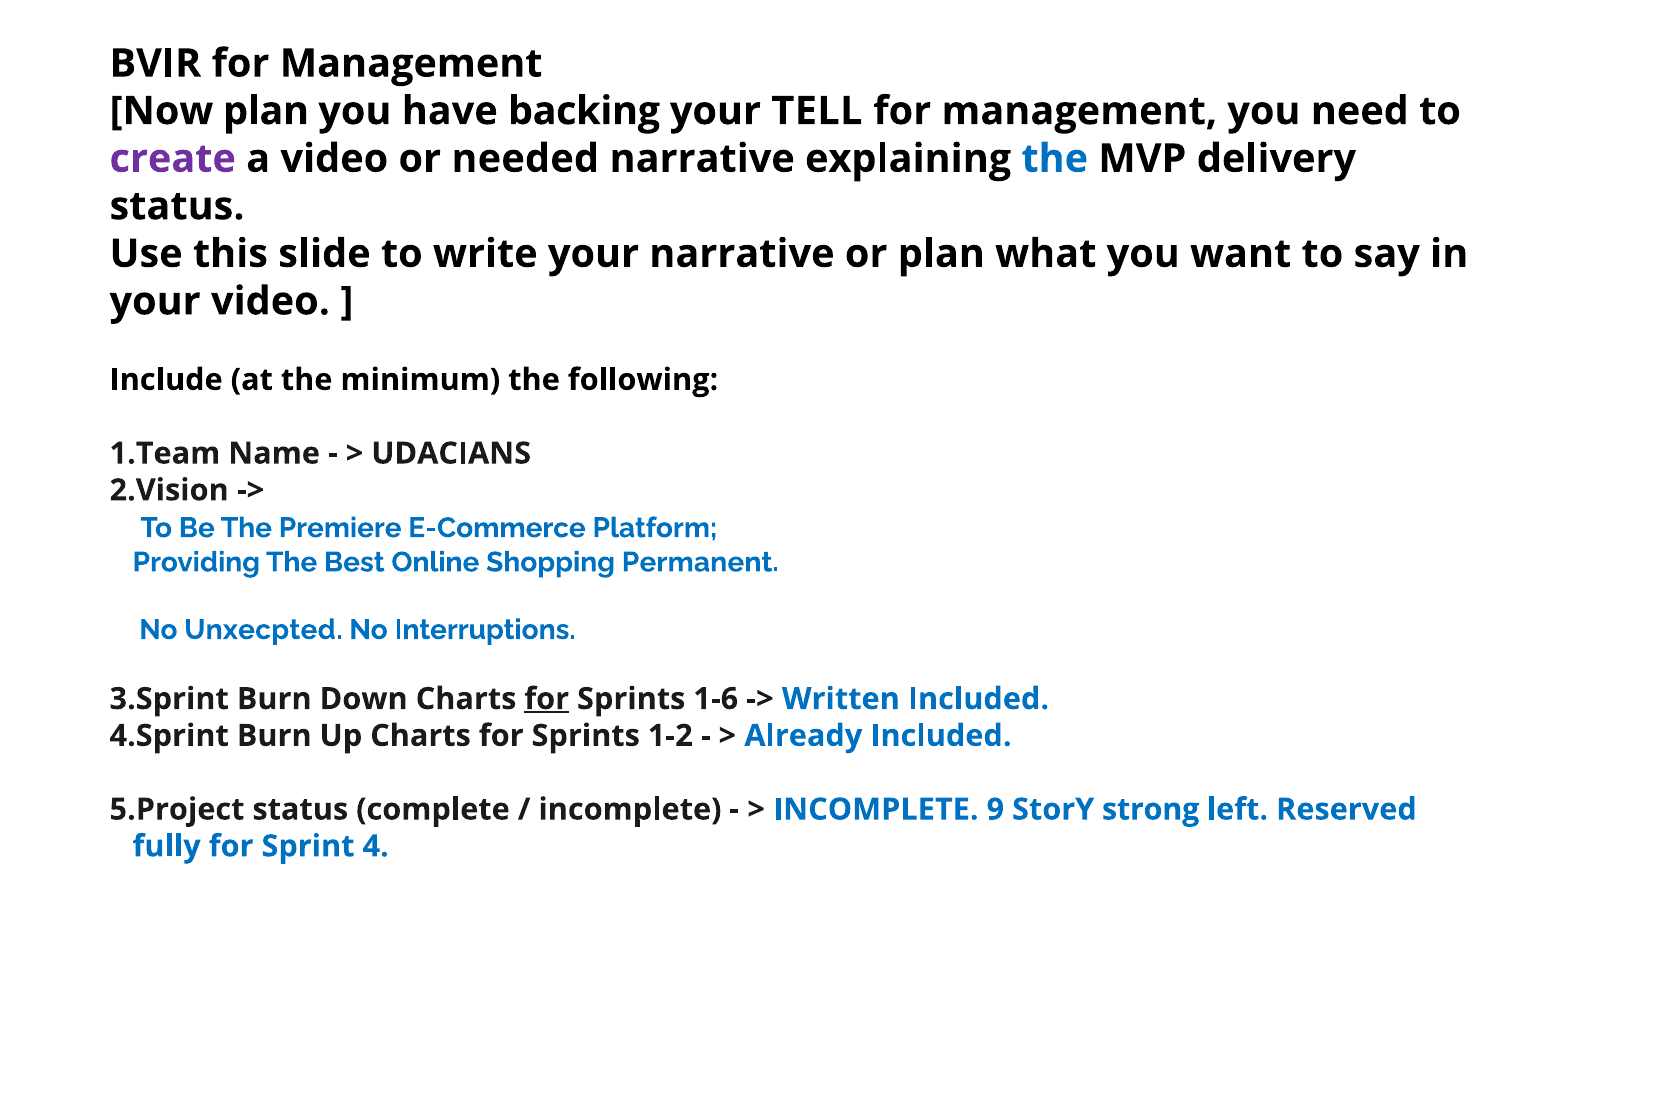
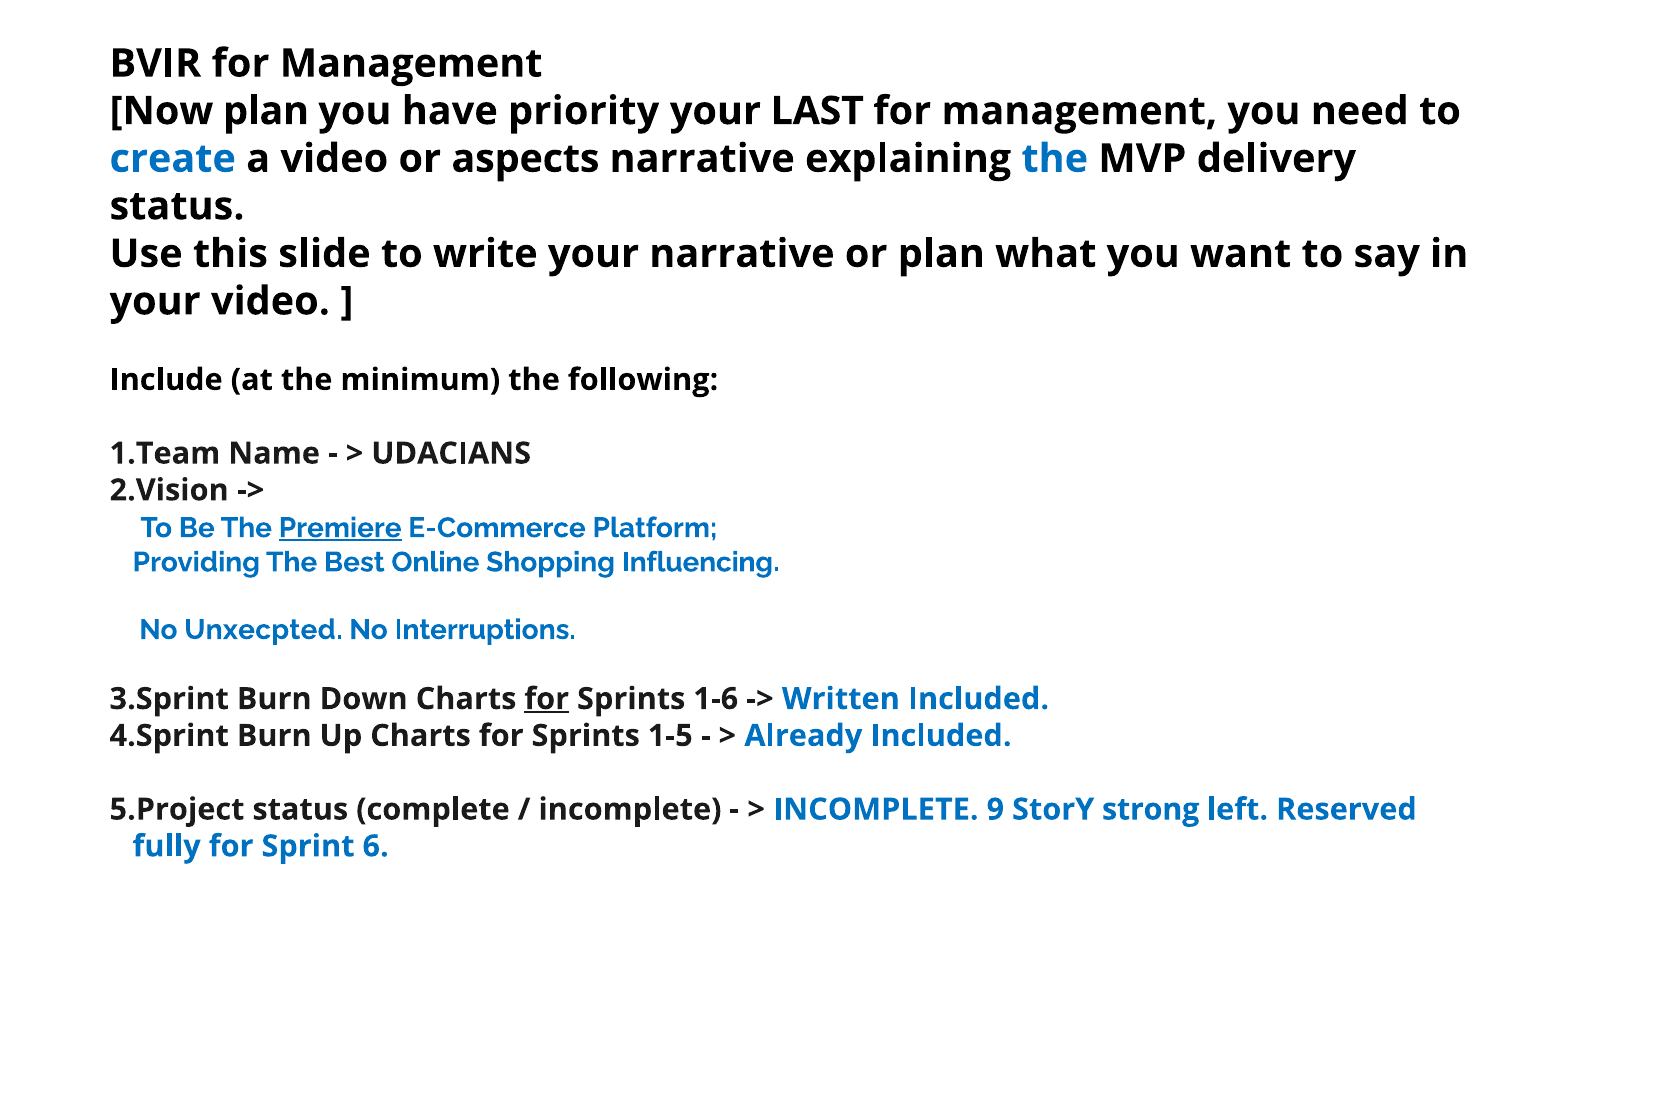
backing: backing -> priority
TELL: TELL -> LAST
create colour: purple -> blue
needed: needed -> aspects
Premiere underline: none -> present
Permanent: Permanent -> Influencing
1-2: 1-2 -> 1-5
4: 4 -> 6
